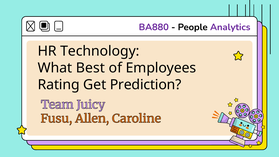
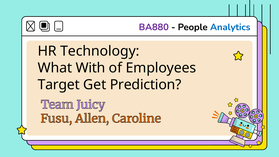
Analytics colour: purple -> blue
Best: Best -> With
Rating: Rating -> Target
